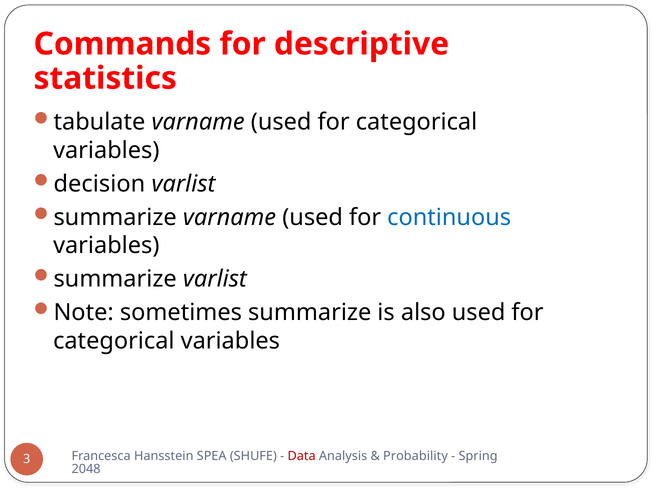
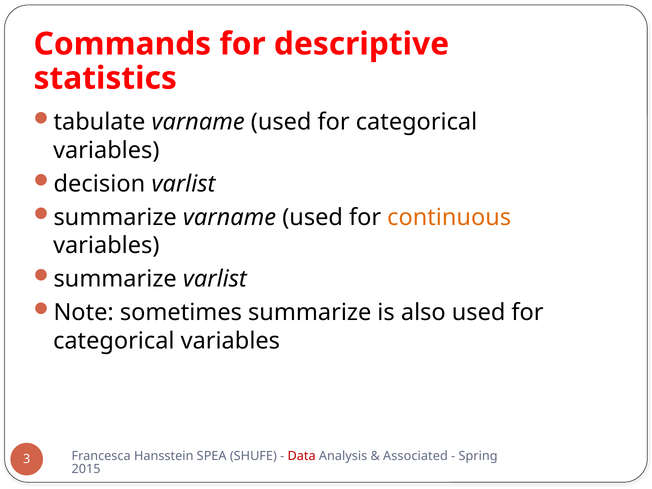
continuous colour: blue -> orange
Probability: Probability -> Associated
2048: 2048 -> 2015
